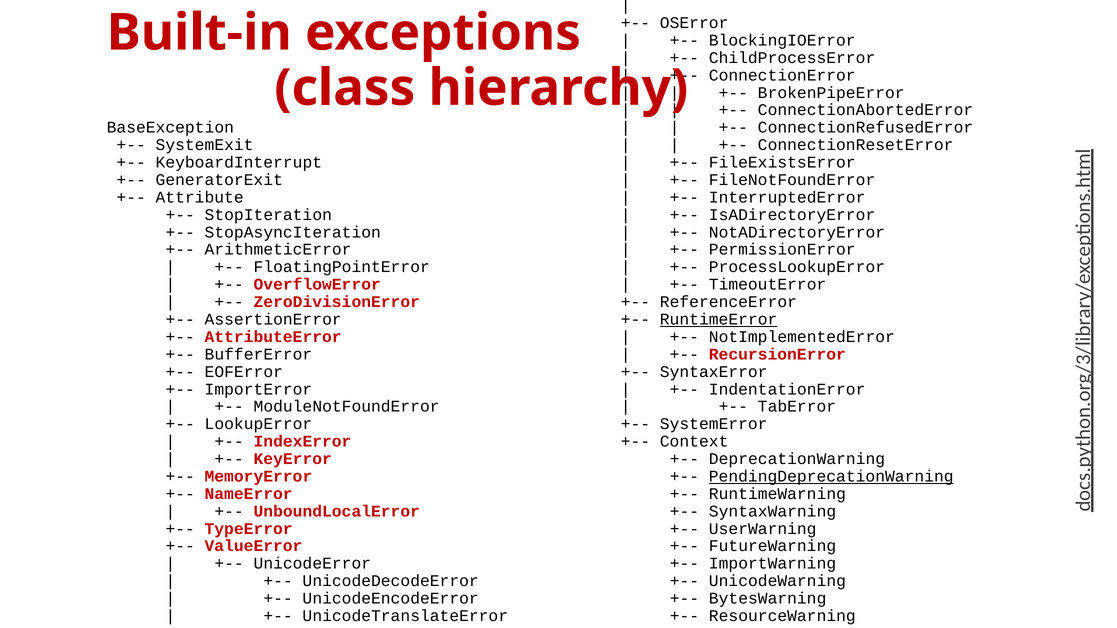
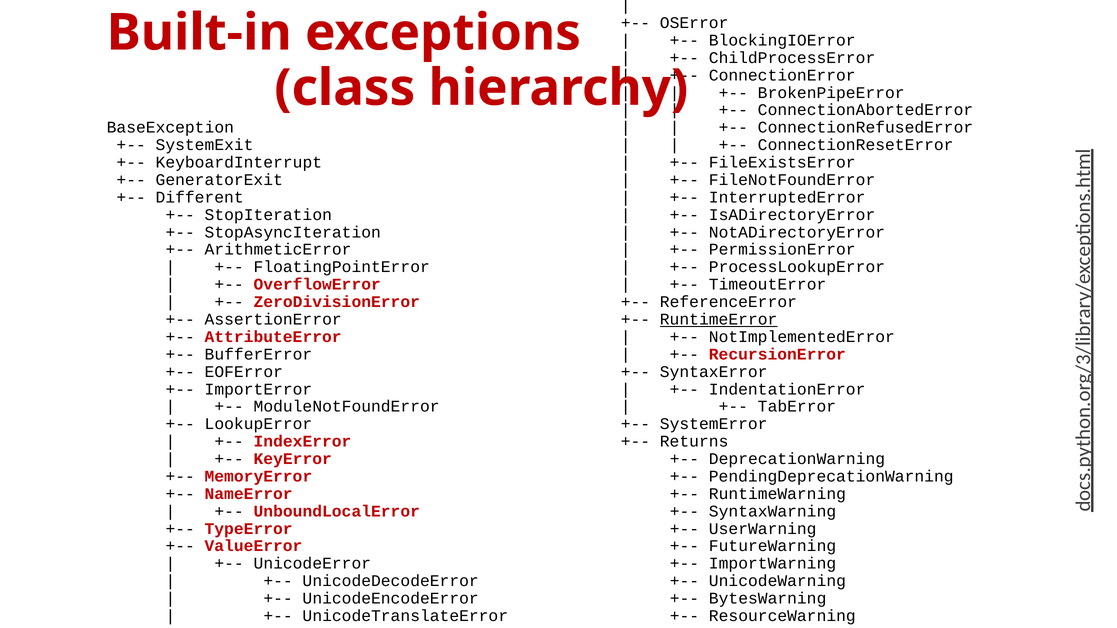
Attribute: Attribute -> Different
Context: Context -> Returns
PendingDeprecationWarning underline: present -> none
